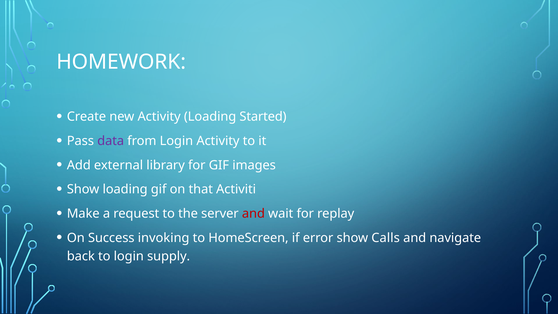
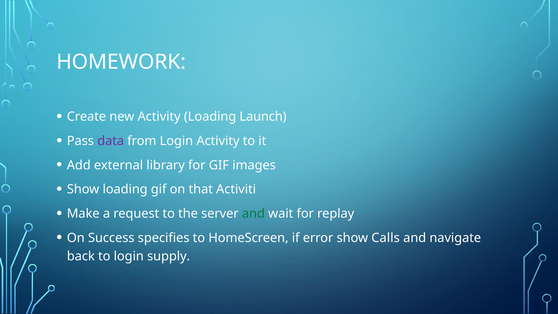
Started: Started -> Launch
and at (253, 214) colour: red -> green
invoking: invoking -> specifies
